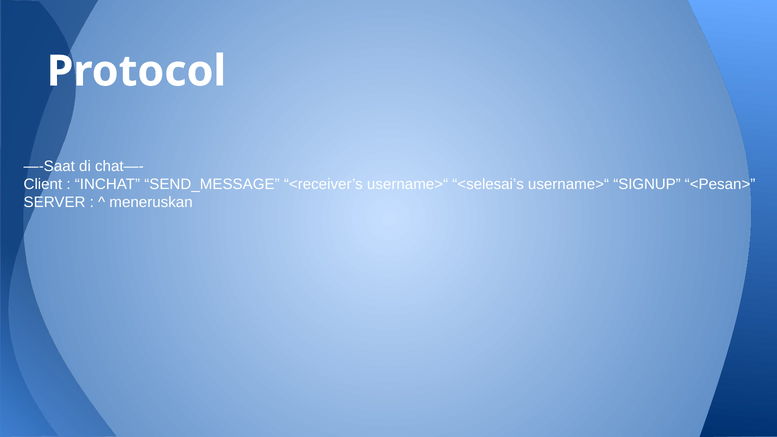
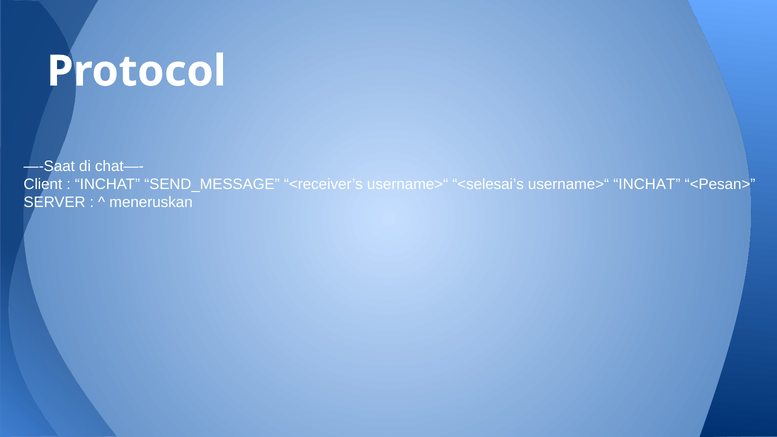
username>“ SIGNUP: SIGNUP -> INCHAT
